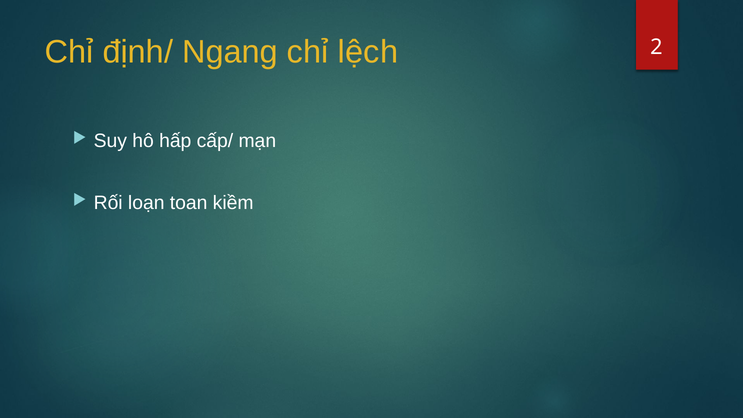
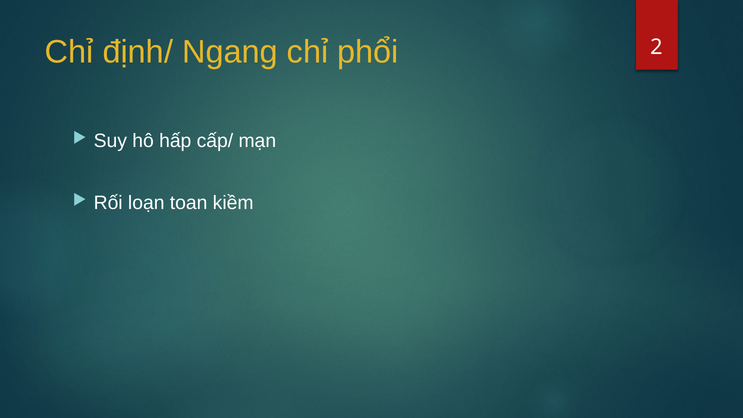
lệch: lệch -> phổi
